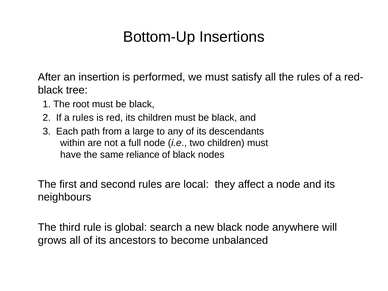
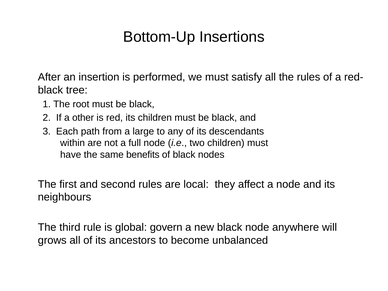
a rules: rules -> other
reliance: reliance -> benefits
search: search -> govern
